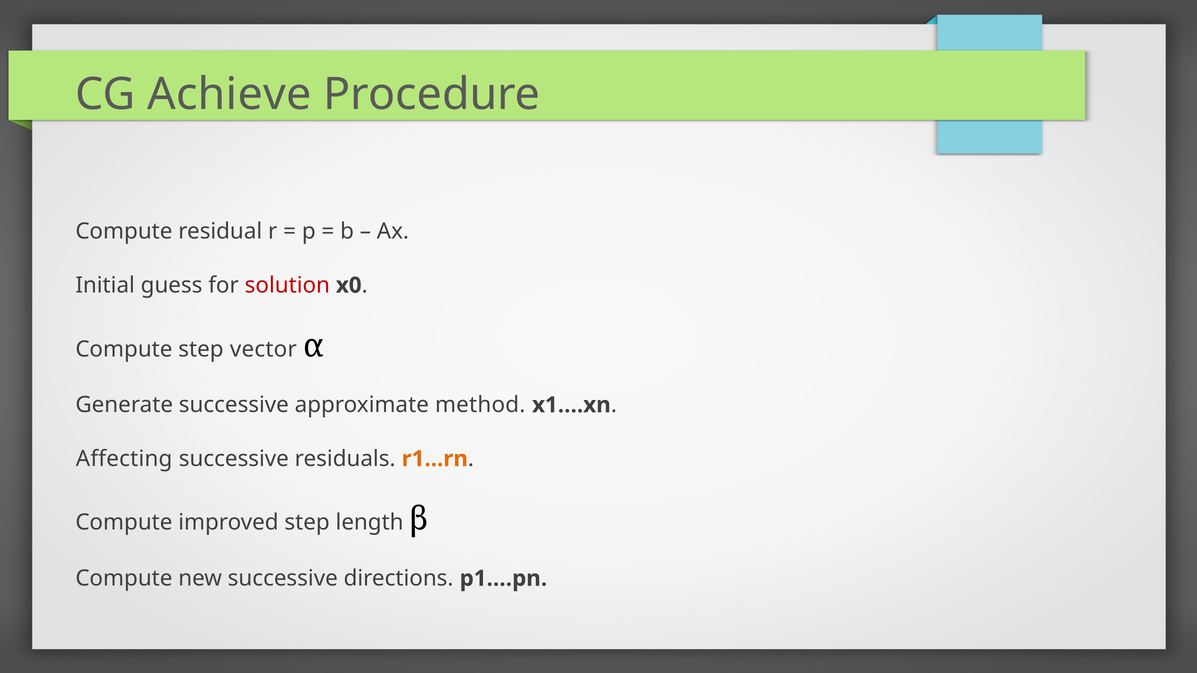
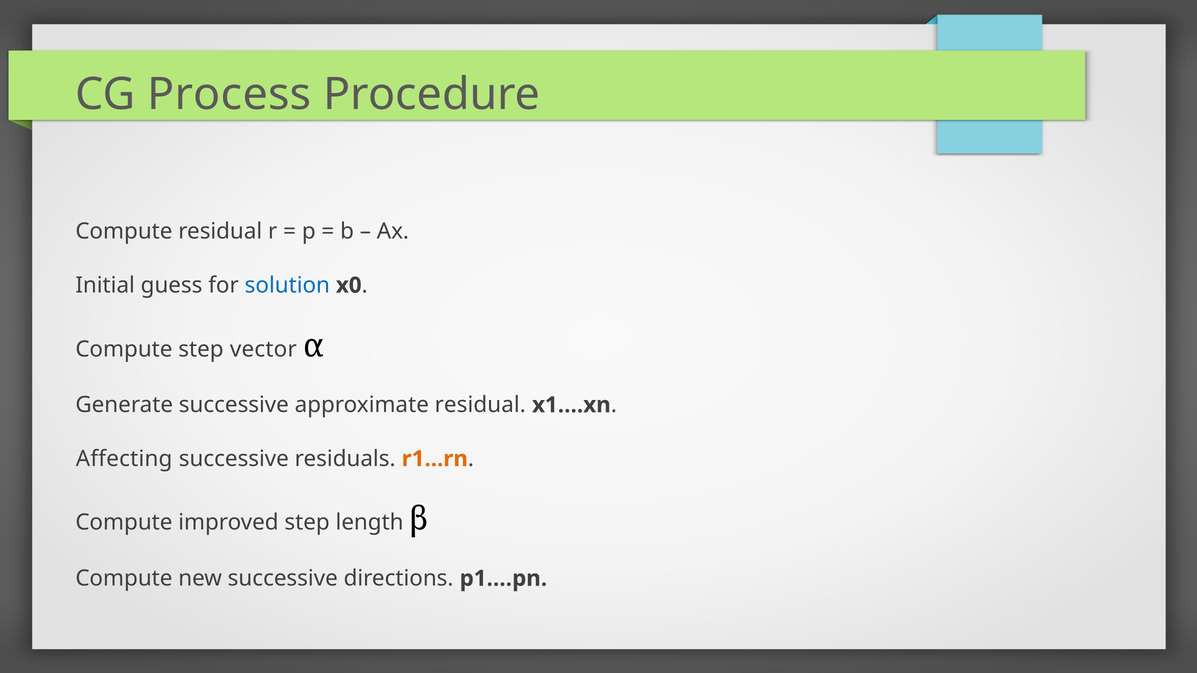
Achieve: Achieve -> Process
solution colour: red -> blue
approximate method: method -> residual
